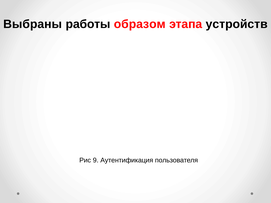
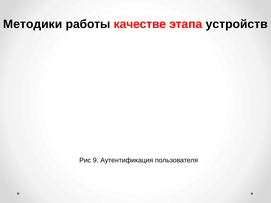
Выбраны: Выбраны -> Методики
образом: образом -> качестве
